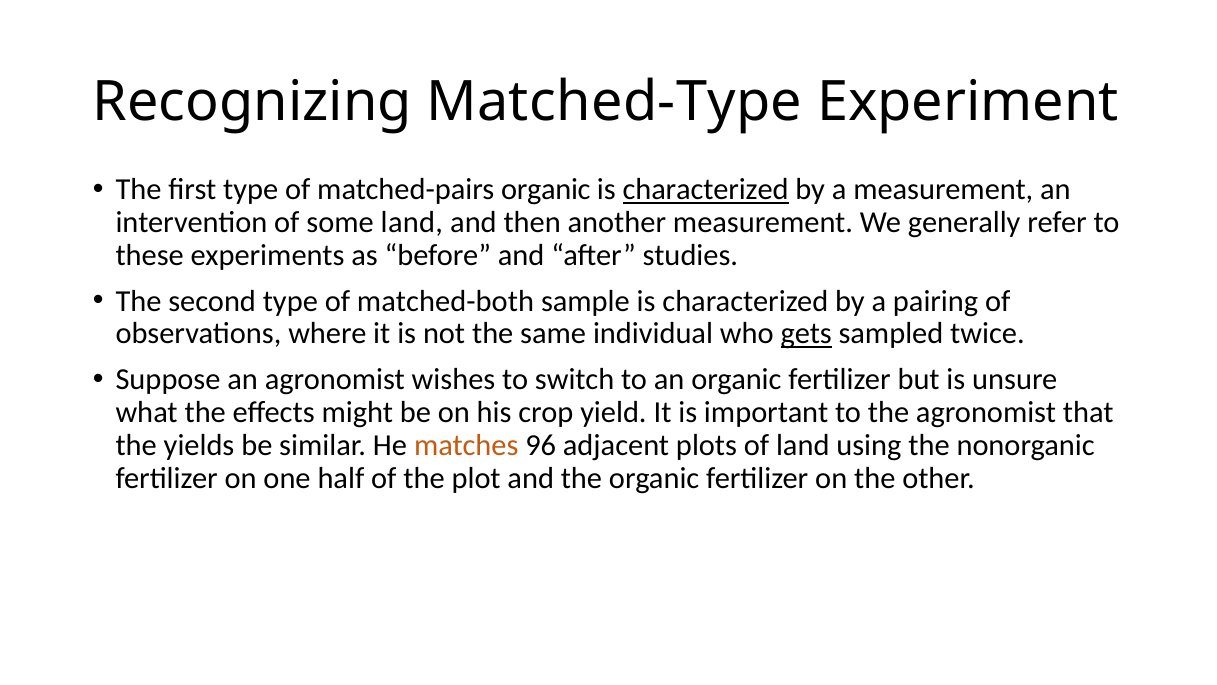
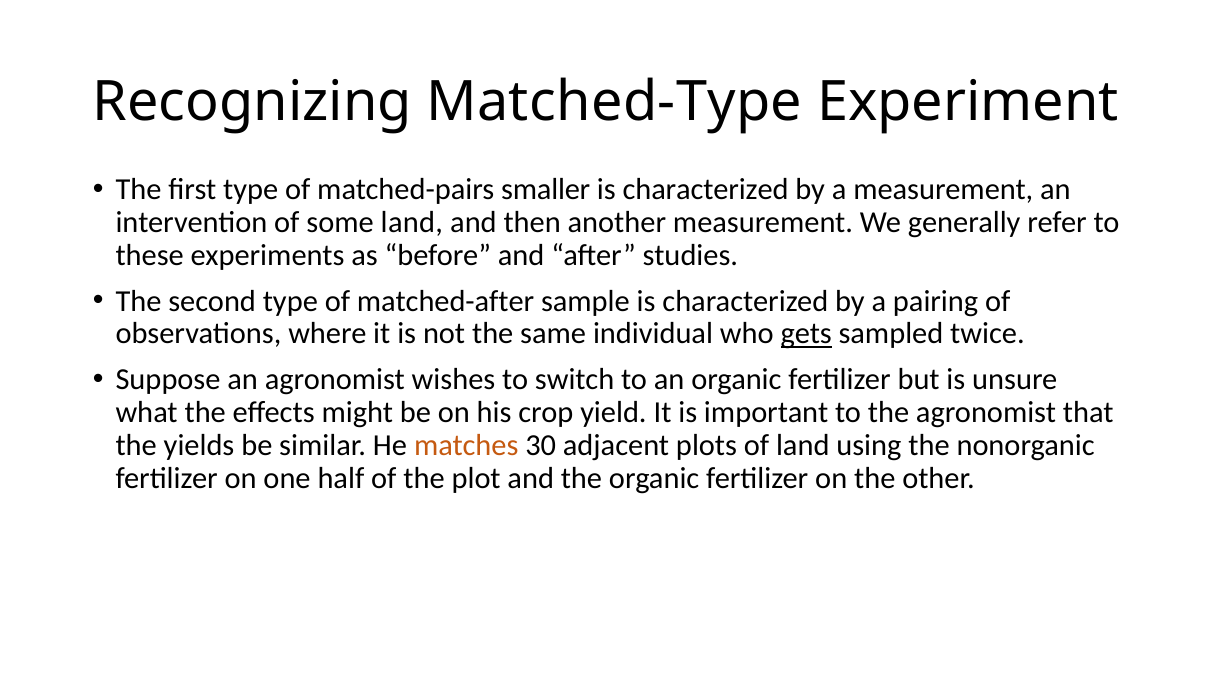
matched-pairs organic: organic -> smaller
characterized at (706, 190) underline: present -> none
matched-both: matched-both -> matched-after
96: 96 -> 30
